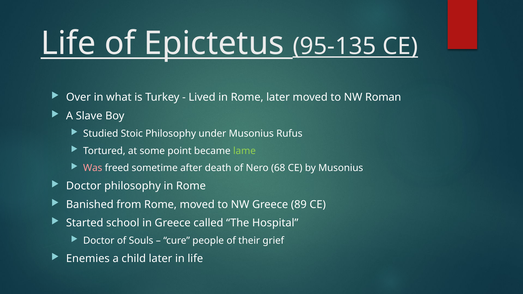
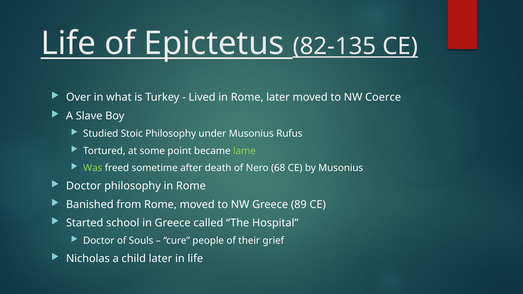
95-135: 95-135 -> 82-135
Roman: Roman -> Coerce
Was colour: pink -> light green
Enemies: Enemies -> Nicholas
